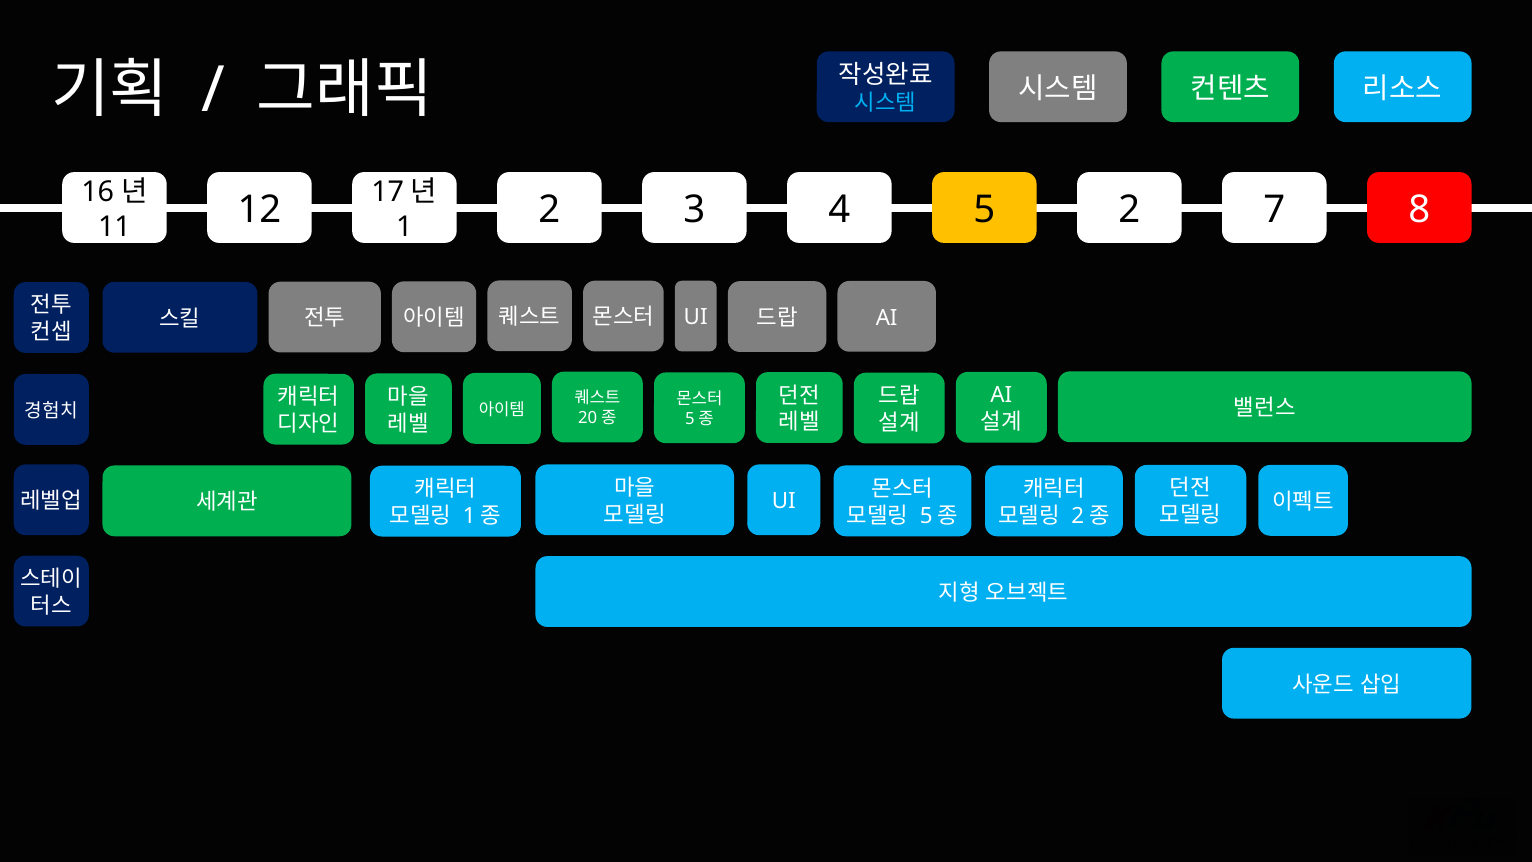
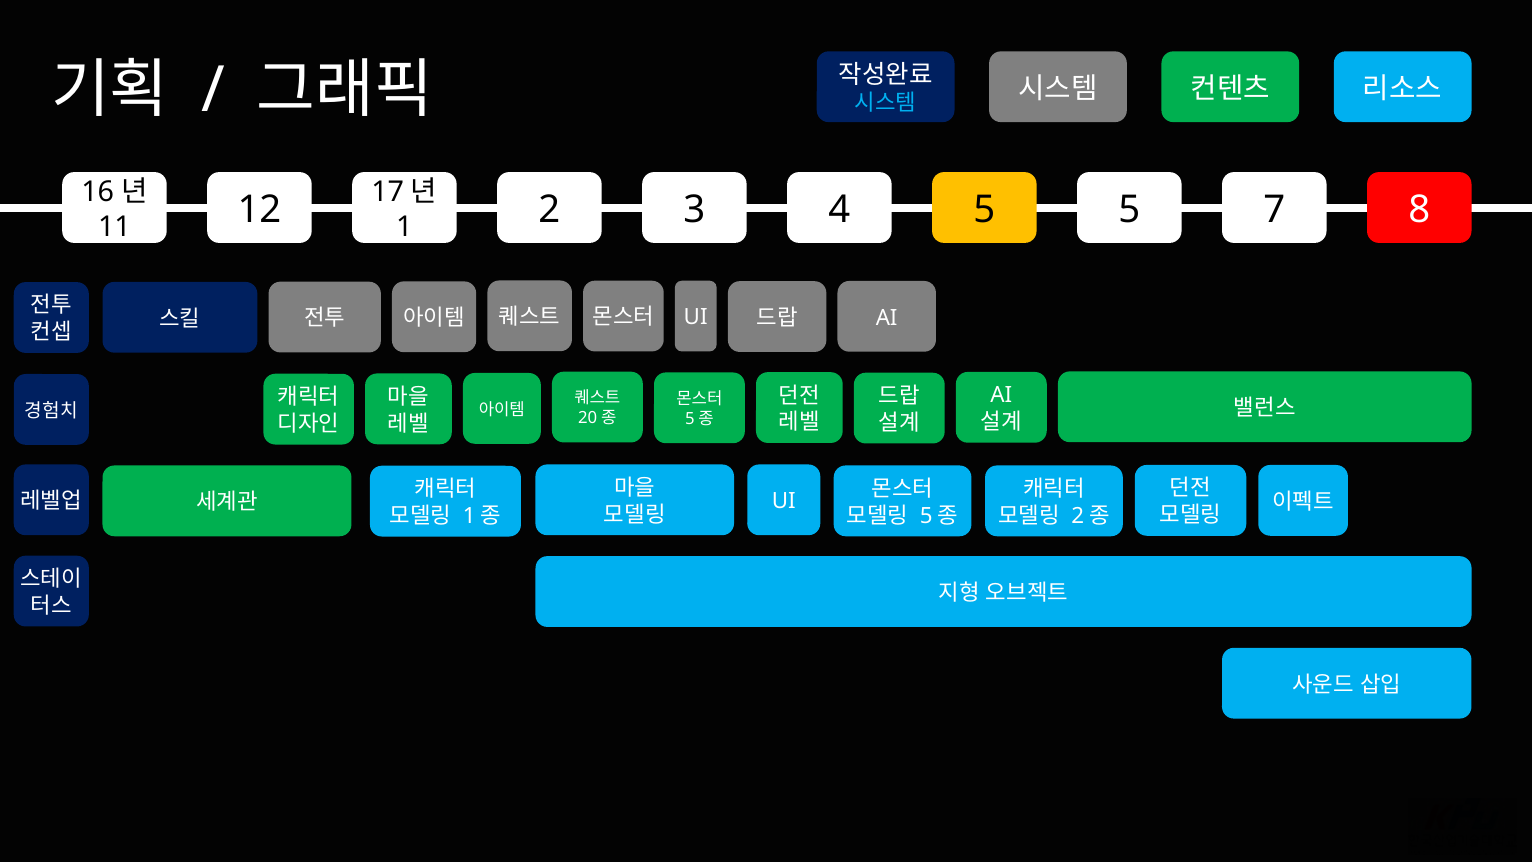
5 2: 2 -> 5
